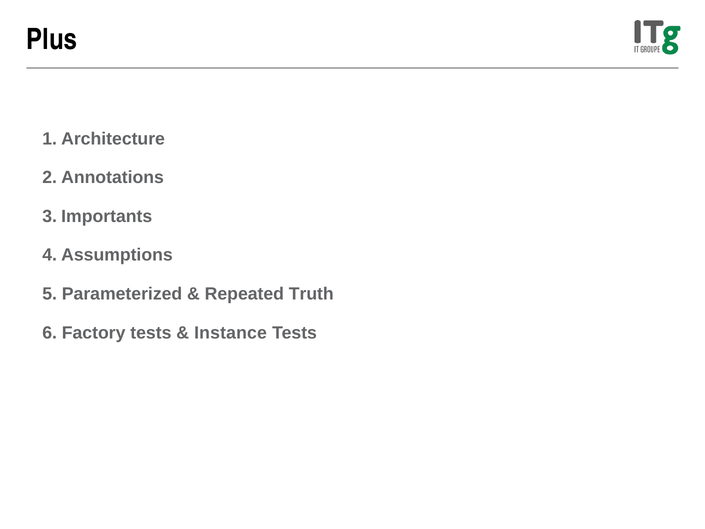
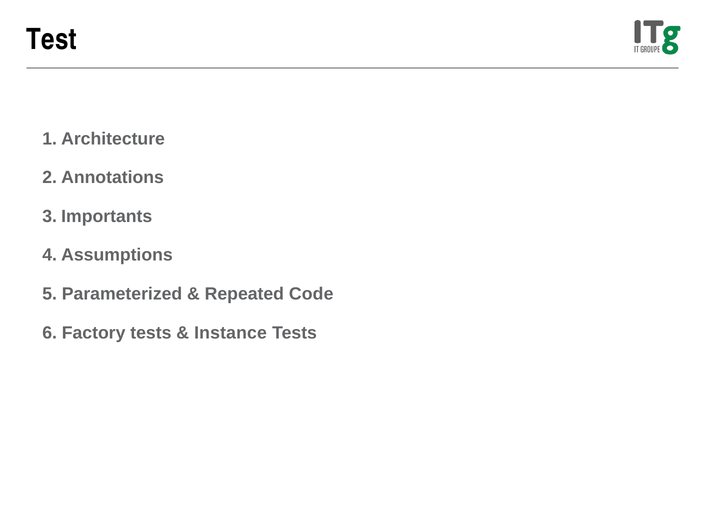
Plus: Plus -> Test
Truth: Truth -> Code
